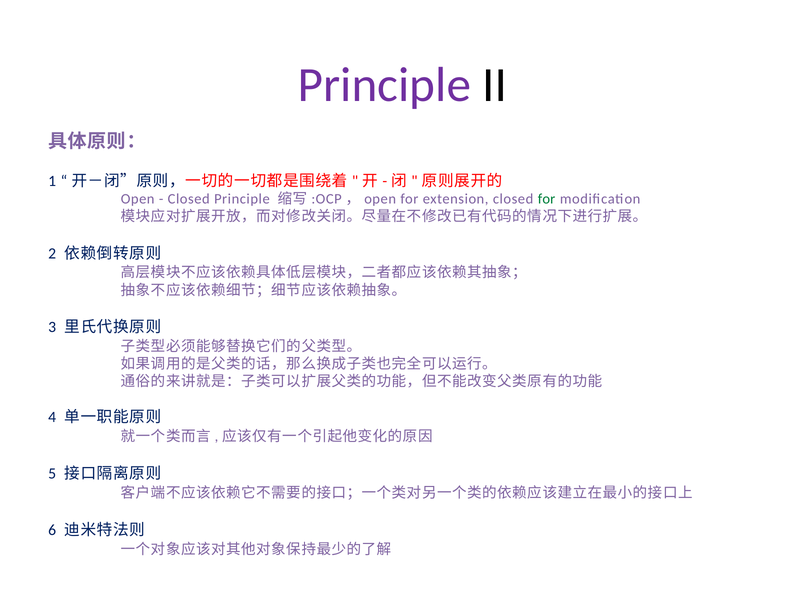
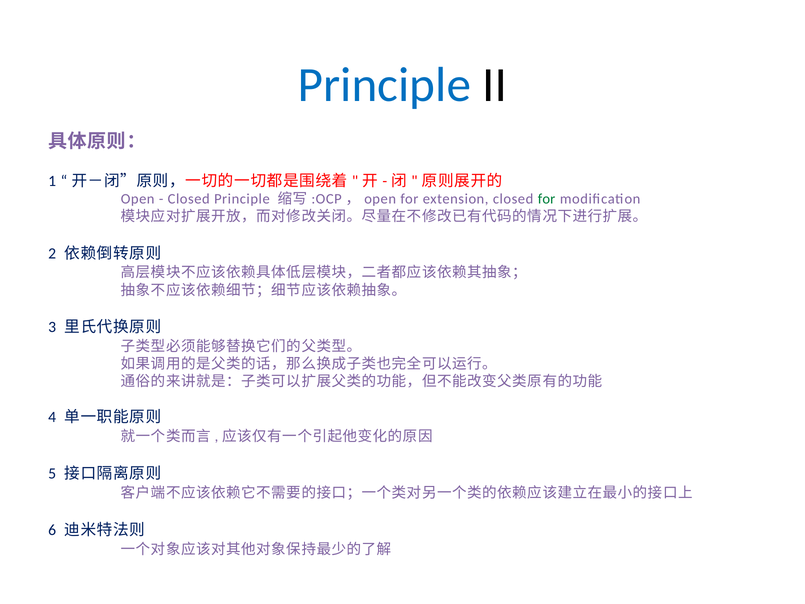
Principle at (384, 85) colour: purple -> blue
